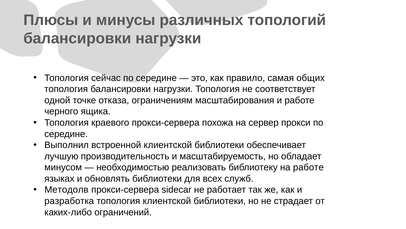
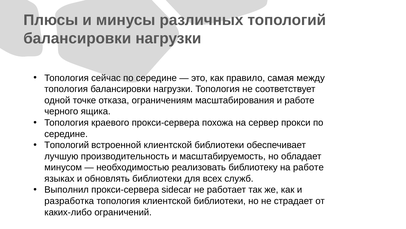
общих: общих -> между
Выполнил at (67, 145): Выполнил -> Топологий
Методолв: Методолв -> Выполнил
